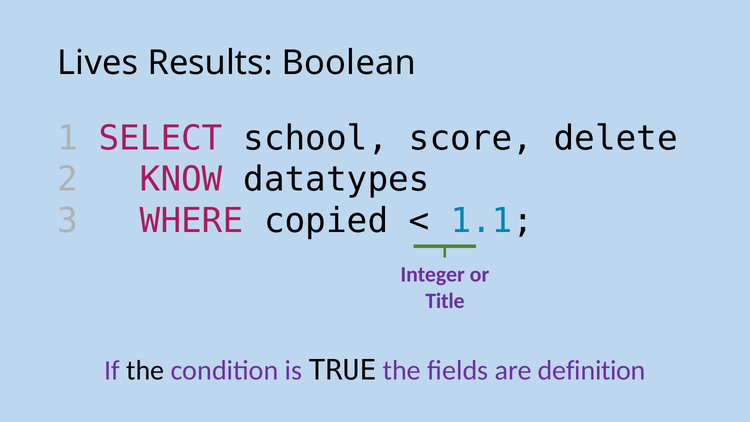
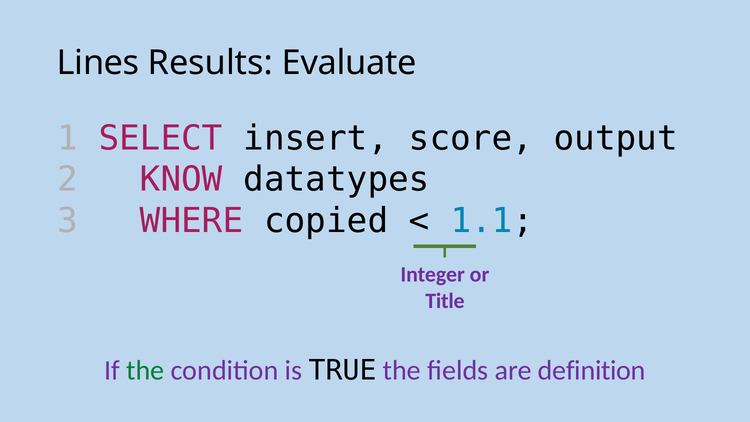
Lives: Lives -> Lines
Boolean: Boolean -> Evaluate
school: school -> insert
delete: delete -> output
the at (145, 370) colour: black -> green
